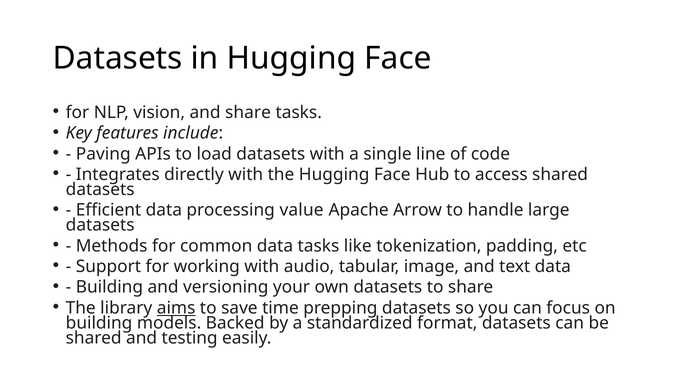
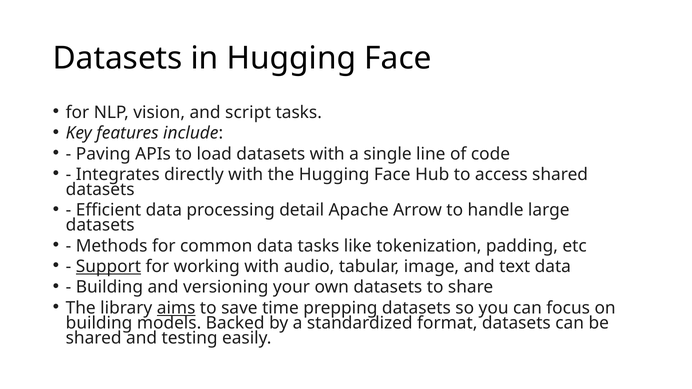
and share: share -> script
value: value -> detail
Support underline: none -> present
